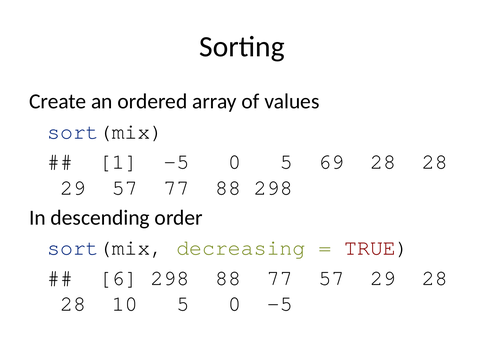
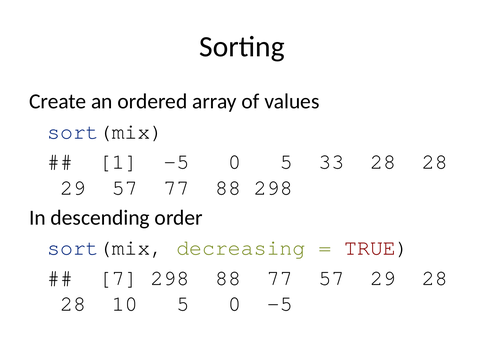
69: 69 -> 33
6: 6 -> 7
